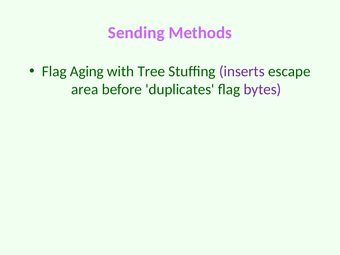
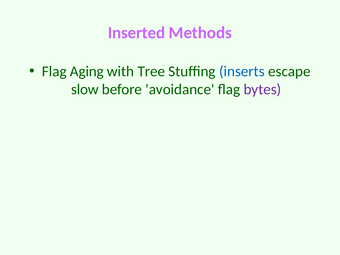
Sending: Sending -> Inserted
inserts colour: purple -> blue
area: area -> slow
duplicates: duplicates -> avoidance
